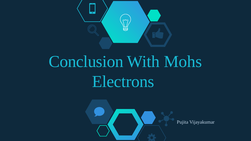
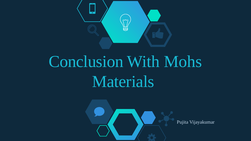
Electrons: Electrons -> Materials
